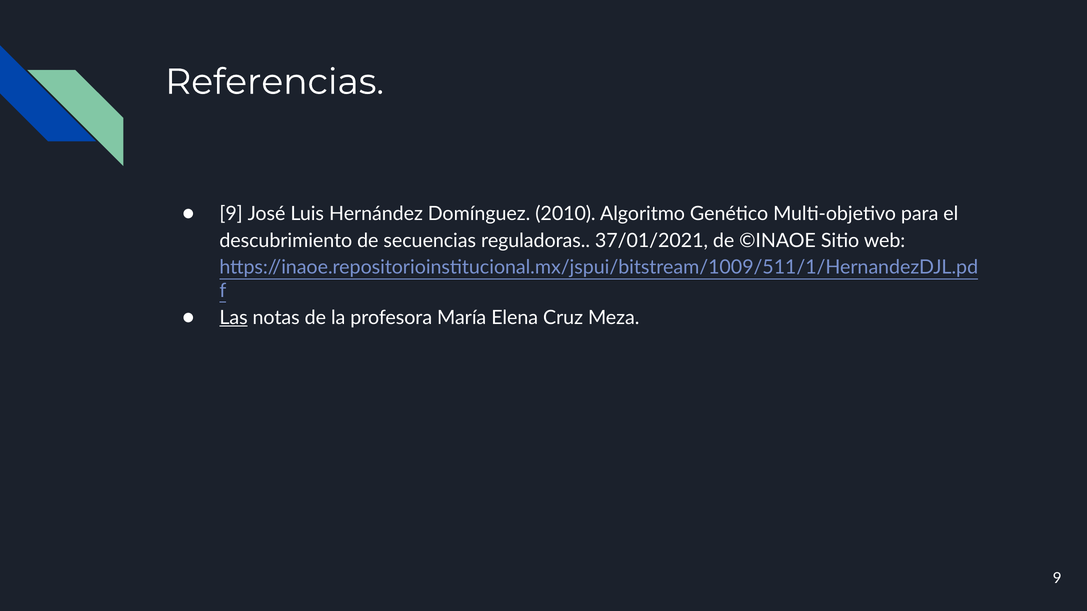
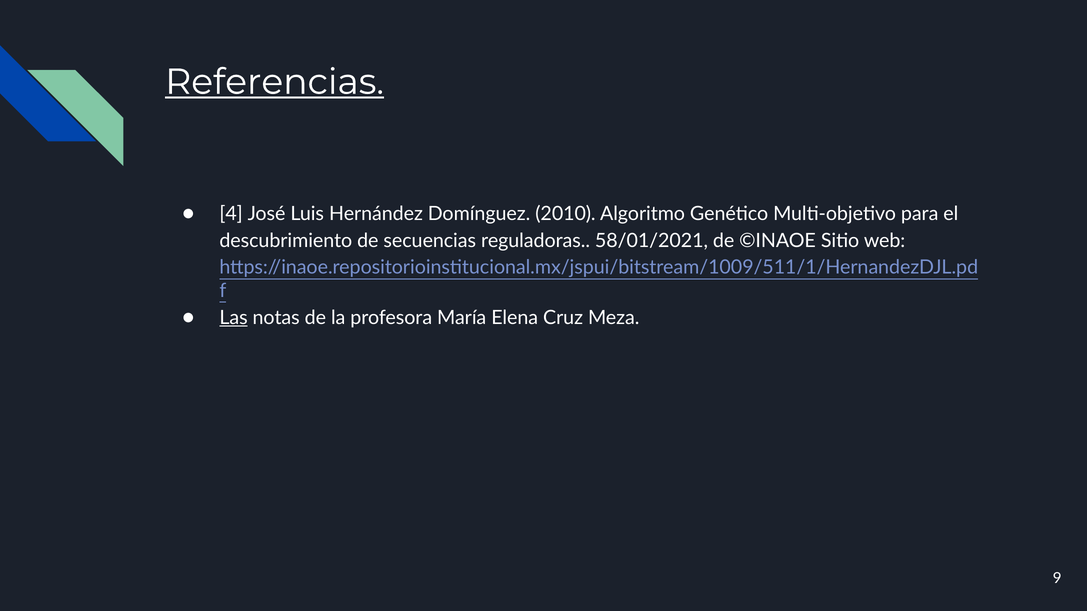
Referencias underline: none -> present
9 at (231, 214): 9 -> 4
37/01/2021: 37/01/2021 -> 58/01/2021
